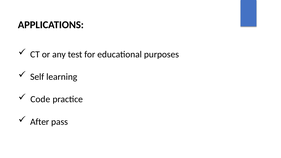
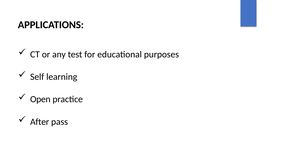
Code: Code -> Open
